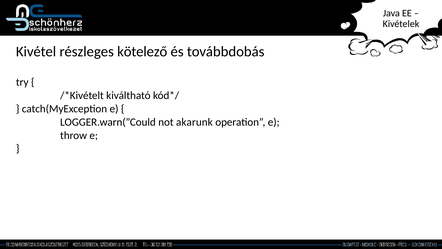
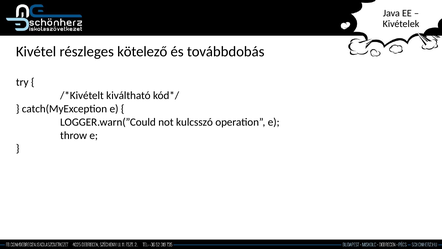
akarunk: akarunk -> kulcsszó
